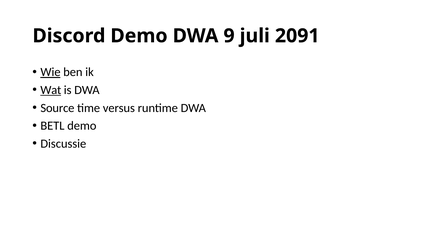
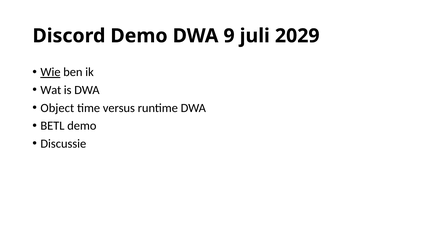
2091: 2091 -> 2029
Wat underline: present -> none
Source: Source -> Object
